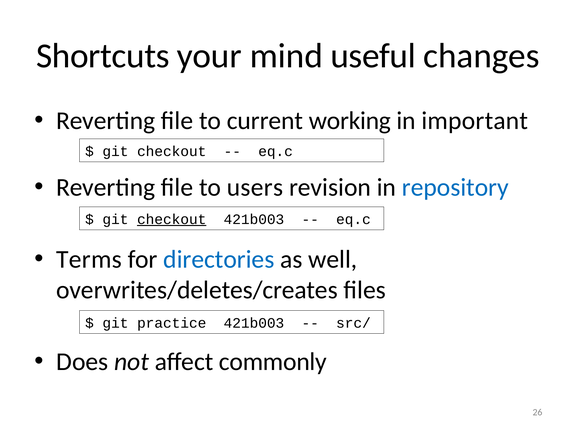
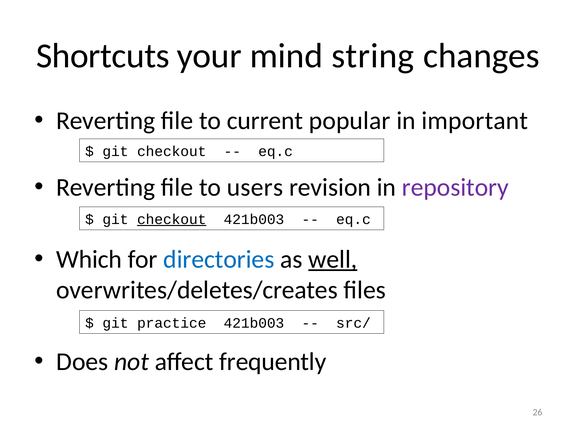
useful: useful -> string
working: working -> popular
repository colour: blue -> purple
Terms: Terms -> Which
well underline: none -> present
commonly: commonly -> frequently
